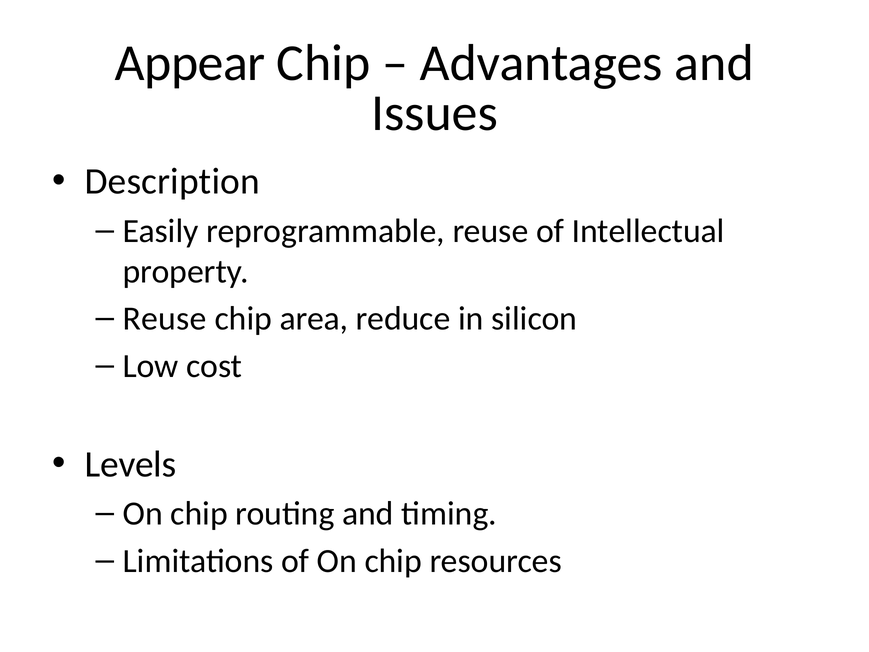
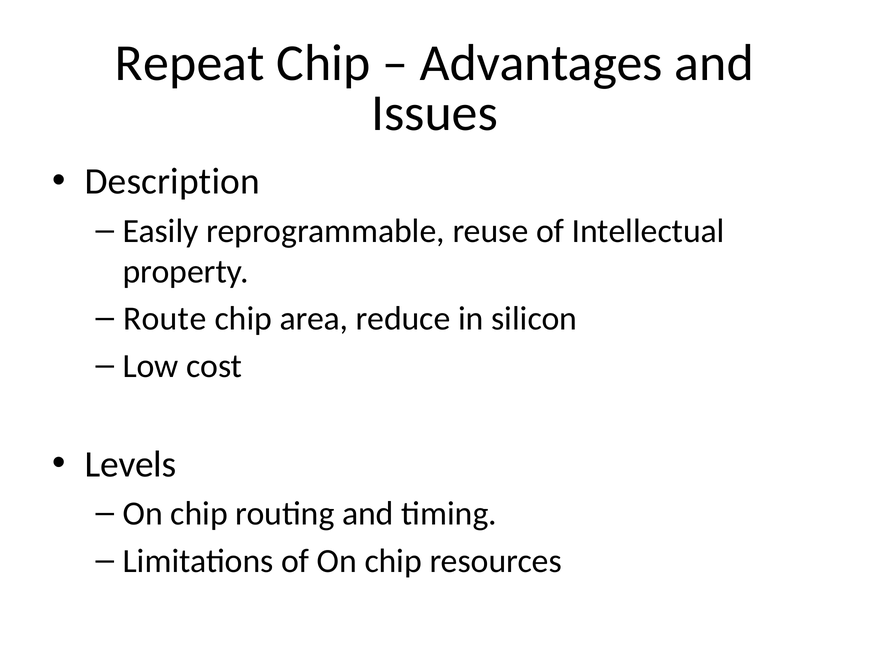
Appear: Appear -> Repeat
Reuse at (165, 319): Reuse -> Route
